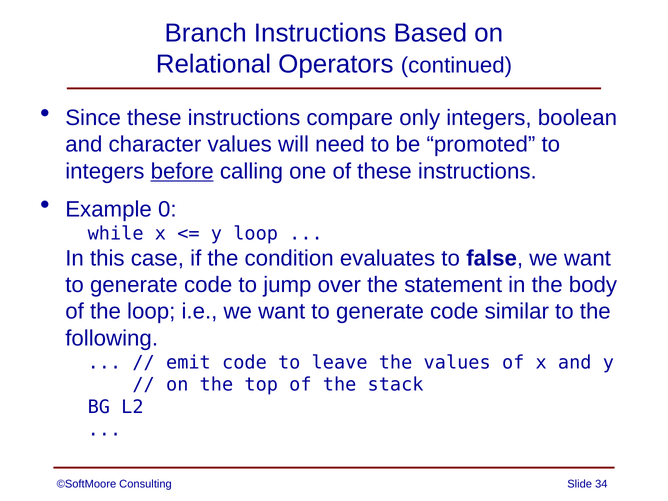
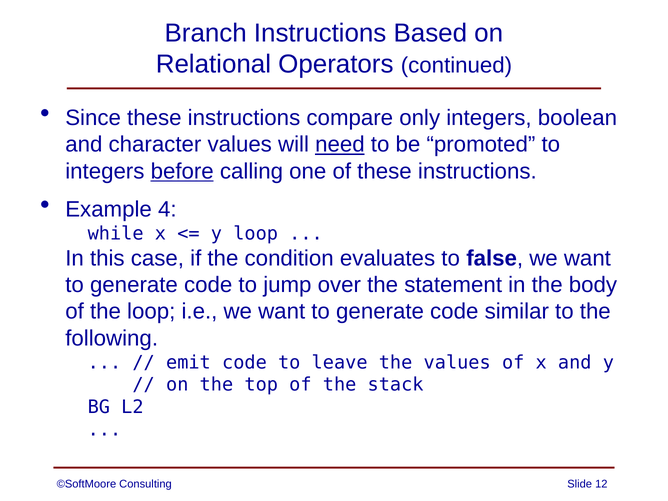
need underline: none -> present
0: 0 -> 4
34: 34 -> 12
